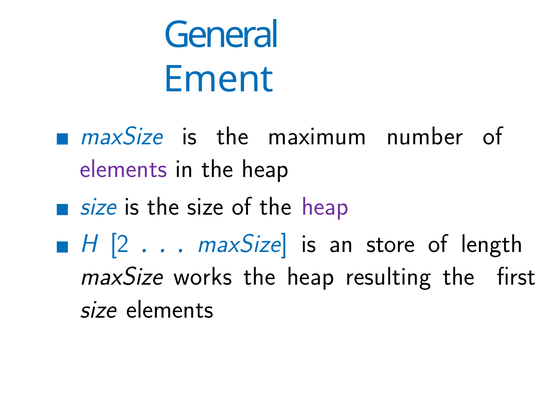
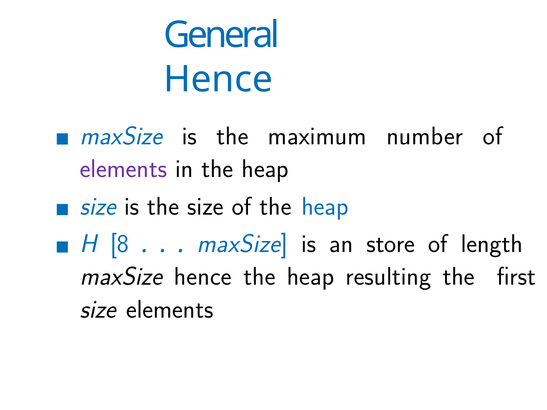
Ement at (218, 79): Ement -> Hence
heap at (325, 206) colour: purple -> blue
2: 2 -> 8
maxSize works: works -> hence
